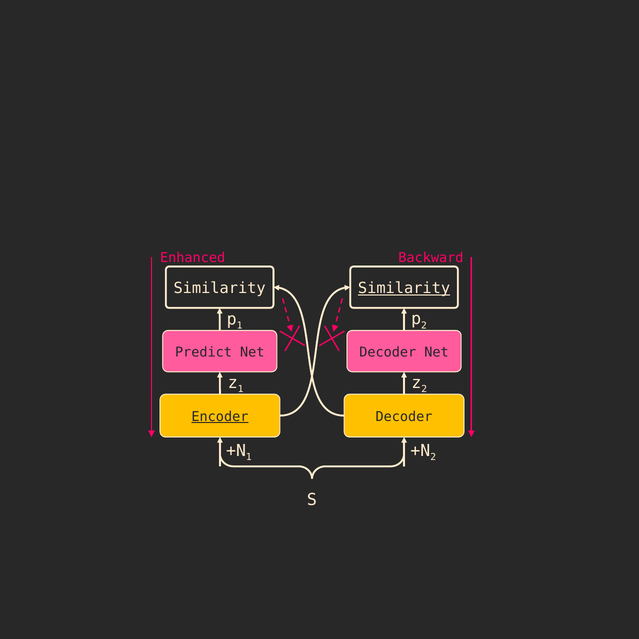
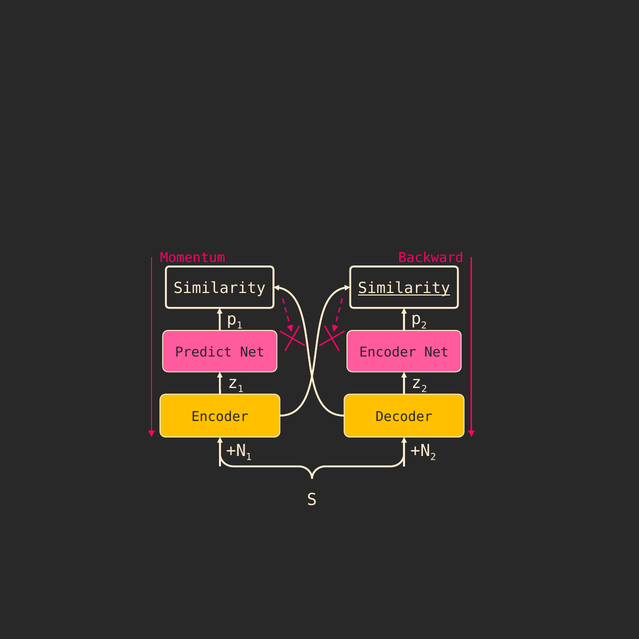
Enhanced: Enhanced -> Momentum
Decoder at (388, 352): Decoder -> Encoder
Encoder at (220, 417) underline: present -> none
